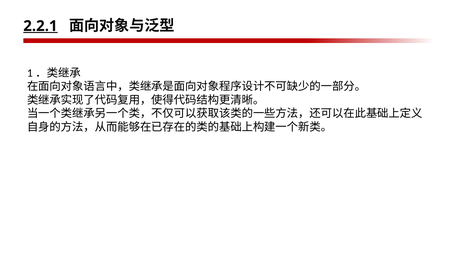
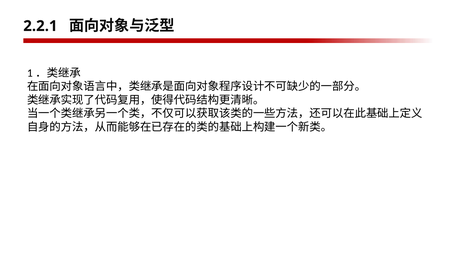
2.2.1 underline: present -> none
